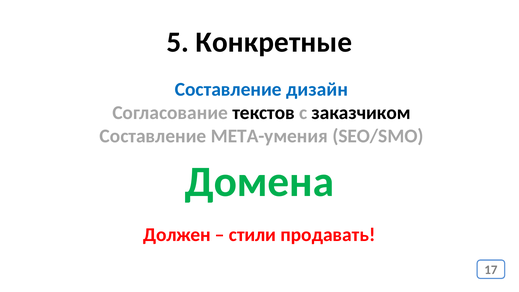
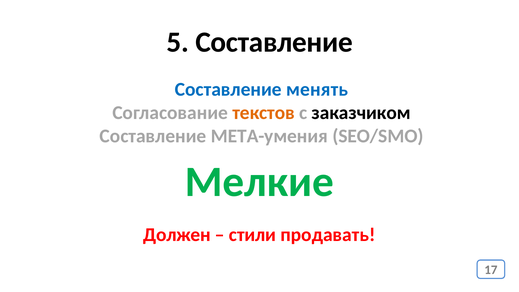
5 Конкретные: Конкретные -> Cоставление
дизайн: дизайн -> менять
текстов colour: black -> orange
Домена: Домена -> Мелкие
